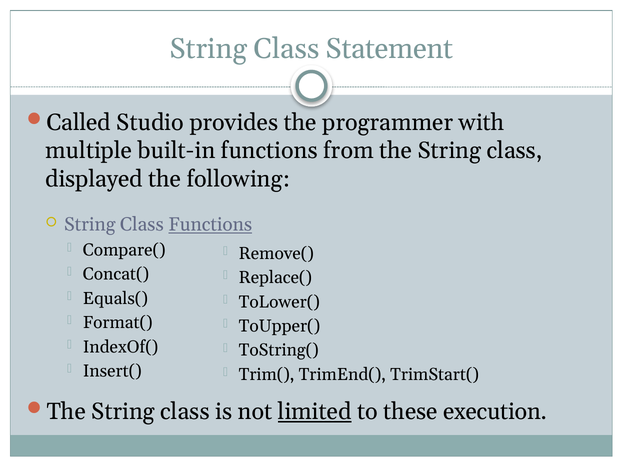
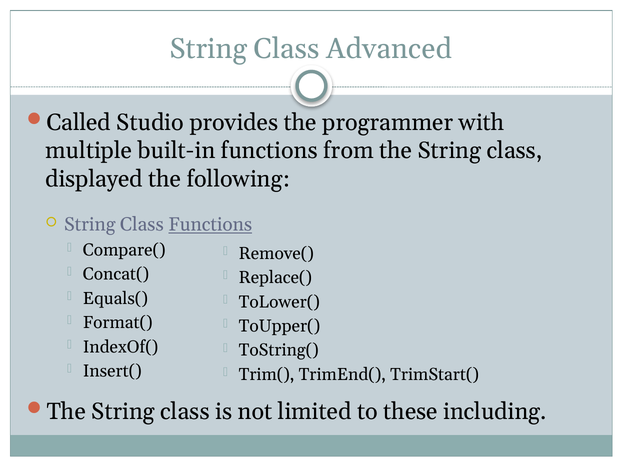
Statement: Statement -> Advanced
limited underline: present -> none
execution: execution -> including
